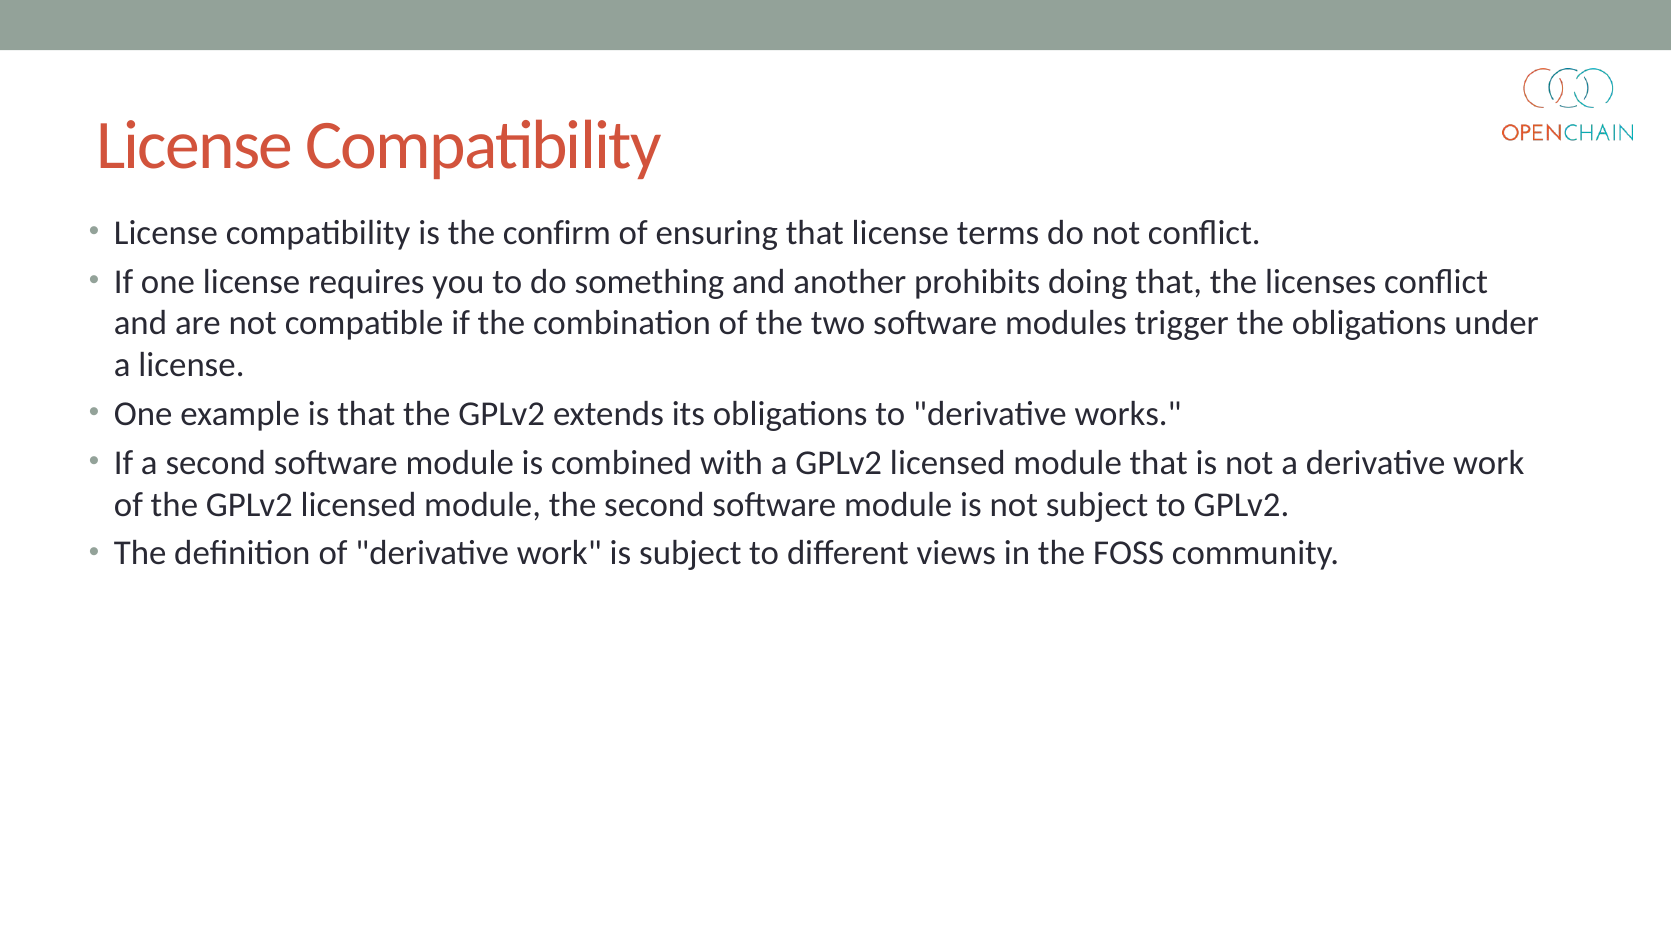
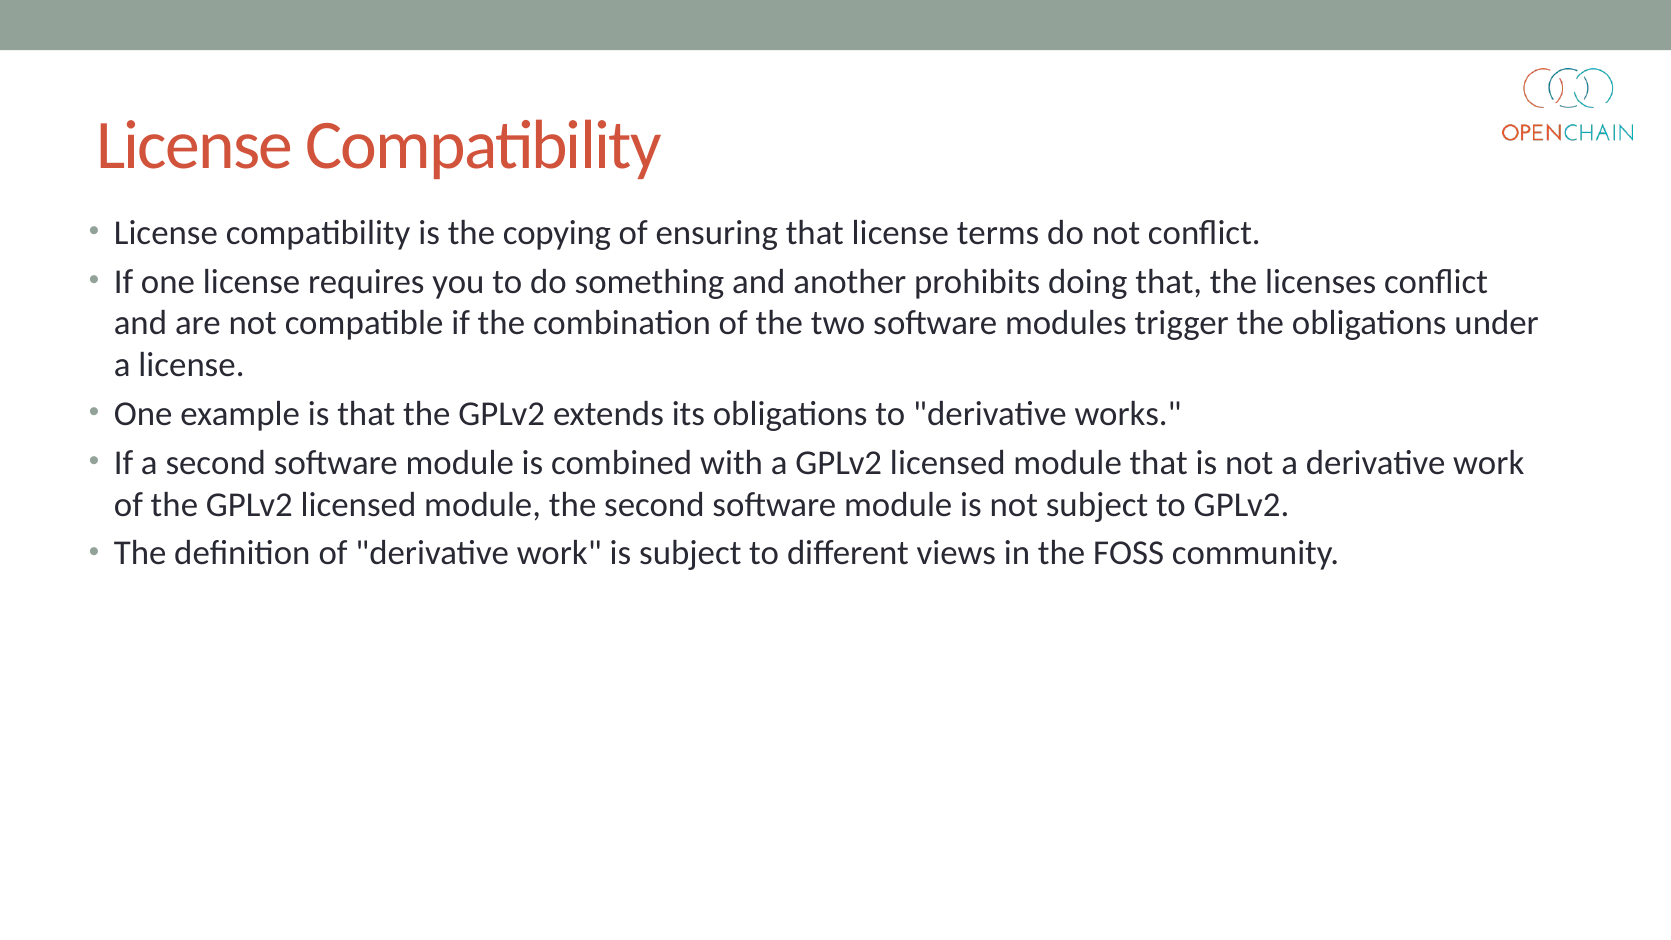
confirm: confirm -> copying
